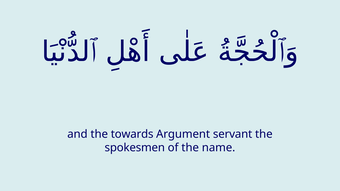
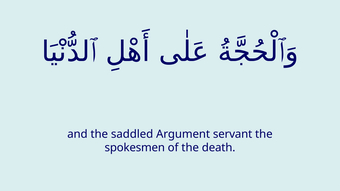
towards: towards -> saddled
name: name -> death
